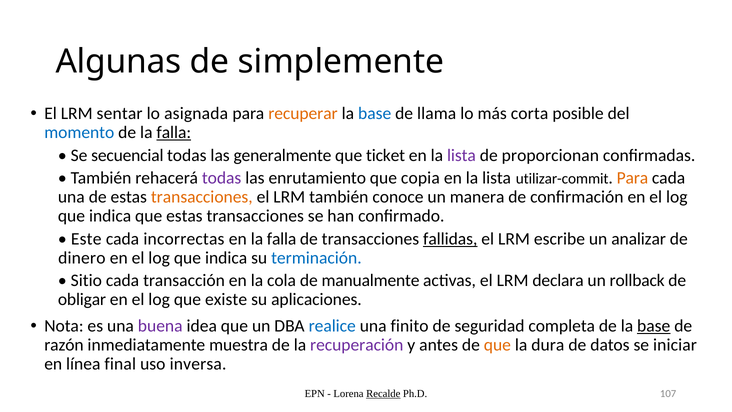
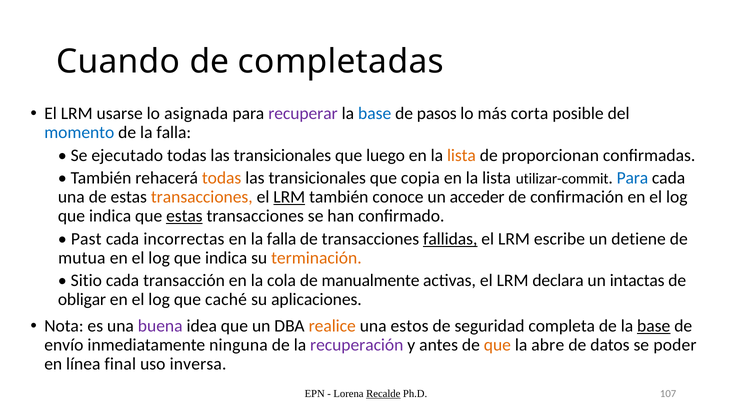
Algunas: Algunas -> Cuando
simplemente: simplemente -> completadas
sentar: sentar -> usarse
recuperar colour: orange -> purple
llama: llama -> pasos
falla at (174, 133) underline: present -> none
secuencial: secuencial -> ejecutado
generalmente at (283, 155): generalmente -> transicionales
ticket: ticket -> luego
lista at (461, 155) colour: purple -> orange
todas at (222, 178) colour: purple -> orange
enrutamiento at (317, 178): enrutamiento -> transicionales
Para at (632, 178) colour: orange -> blue
LRM at (289, 197) underline: none -> present
manera: manera -> acceder
estas at (184, 216) underline: none -> present
Este: Este -> Past
analizar: analizar -> detiene
dinero: dinero -> mutua
terminación colour: blue -> orange
rollback: rollback -> intactas
existe: existe -> caché
realice colour: blue -> orange
finito: finito -> estos
razón: razón -> envío
muestra: muestra -> ninguna
dura: dura -> abre
iniciar: iniciar -> poder
